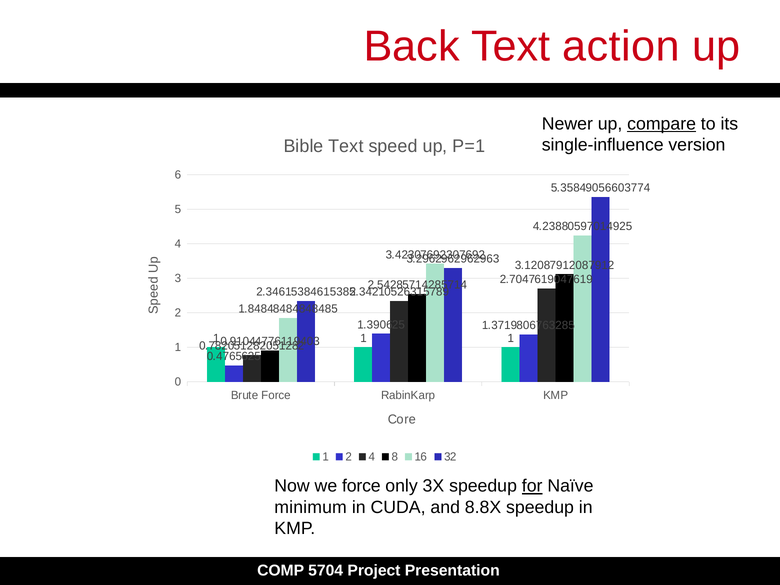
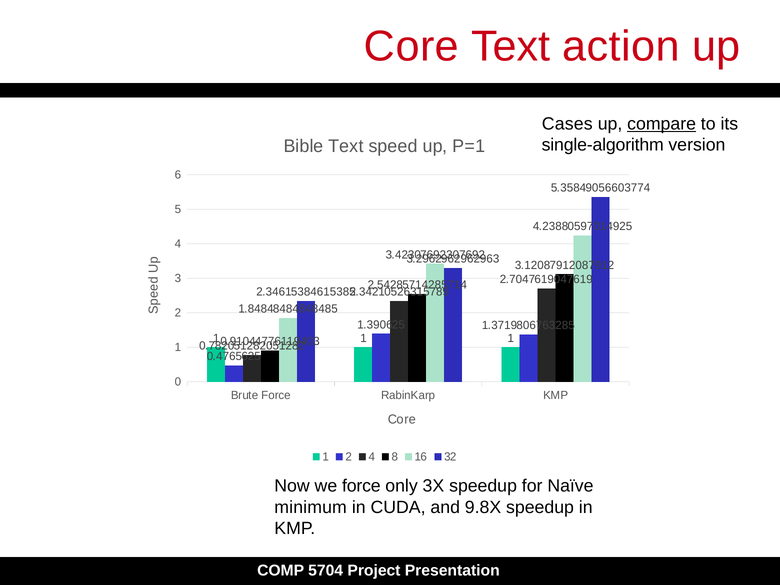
Back at (412, 47): Back -> Core
Newer: Newer -> Cases
single-influence: single-influence -> single-algorithm
for underline: present -> none
8.8X: 8.8X -> 9.8X
